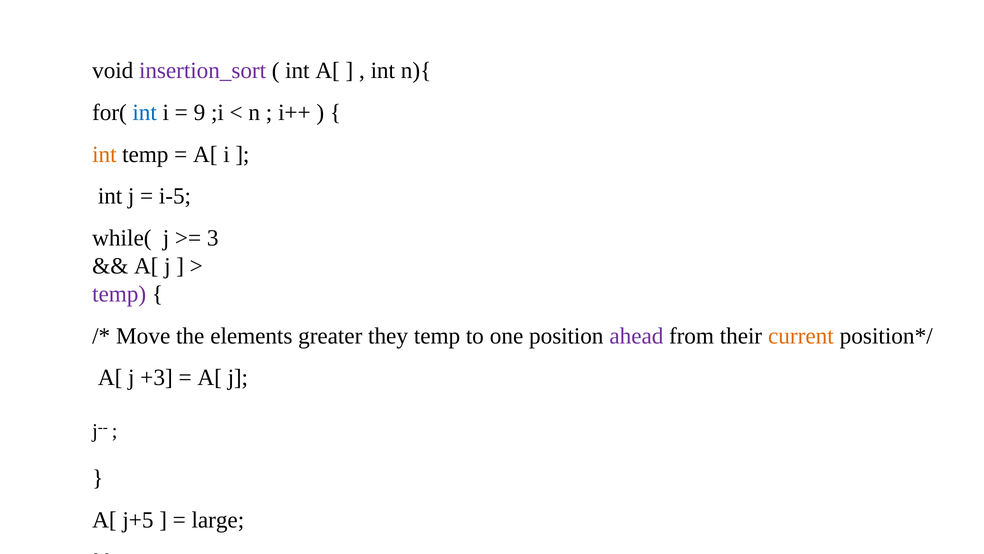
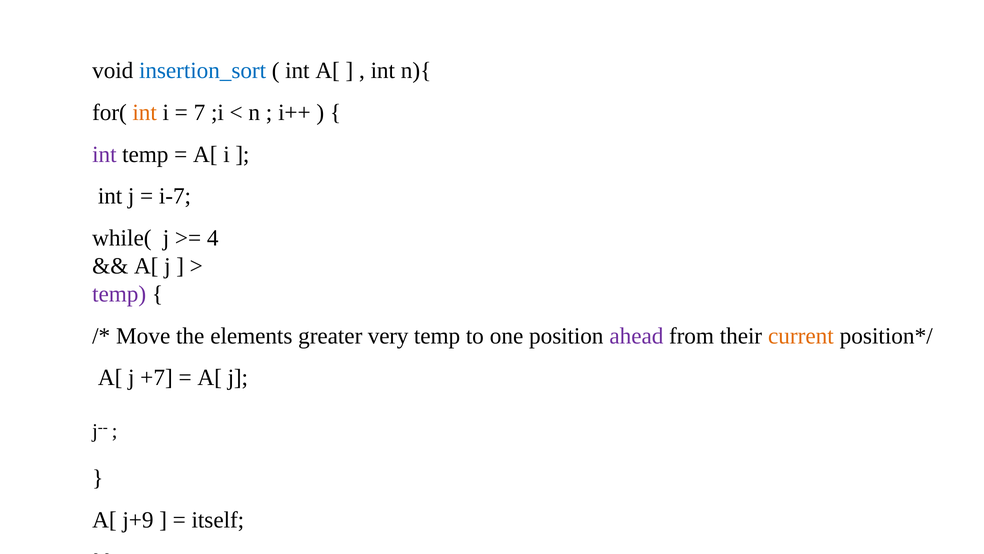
insertion_sort colour: purple -> blue
int at (145, 112) colour: blue -> orange
9: 9 -> 7
int at (104, 154) colour: orange -> purple
i-5: i-5 -> i-7
3: 3 -> 4
they: they -> very
+3: +3 -> +7
j+5: j+5 -> j+9
large: large -> itself
